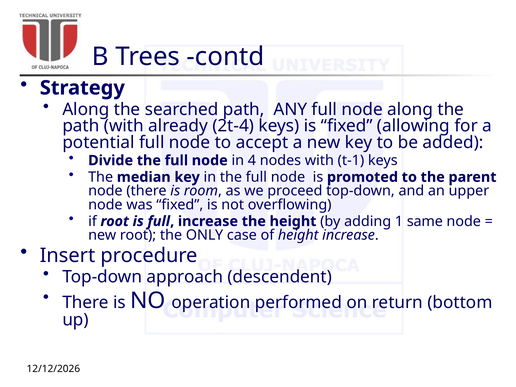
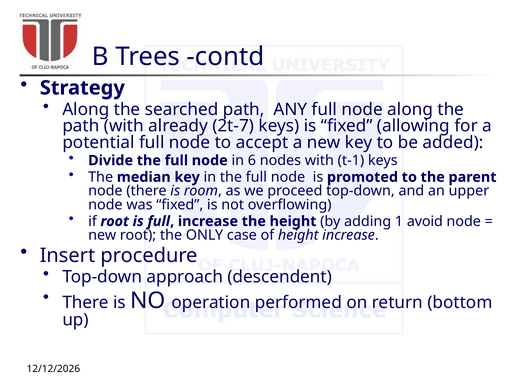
2t-4: 2t-4 -> 2t-7
4: 4 -> 6
same: same -> avoid
